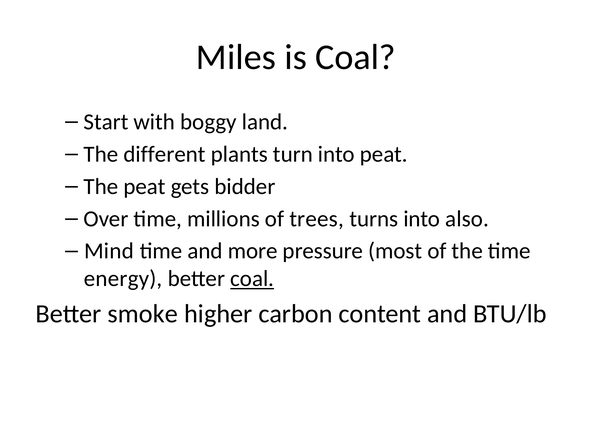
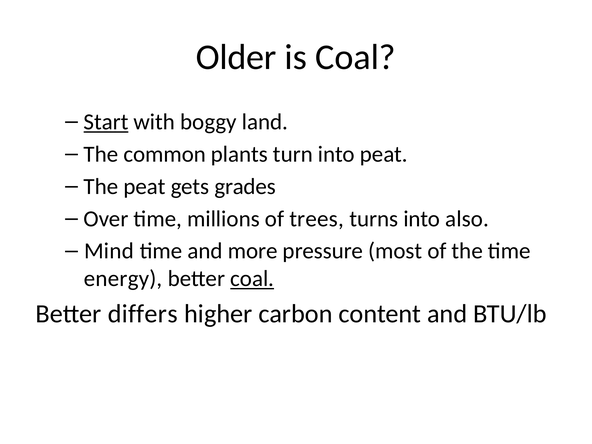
Miles: Miles -> Older
Start underline: none -> present
different: different -> common
bidder: bidder -> grades
smoke: smoke -> differs
